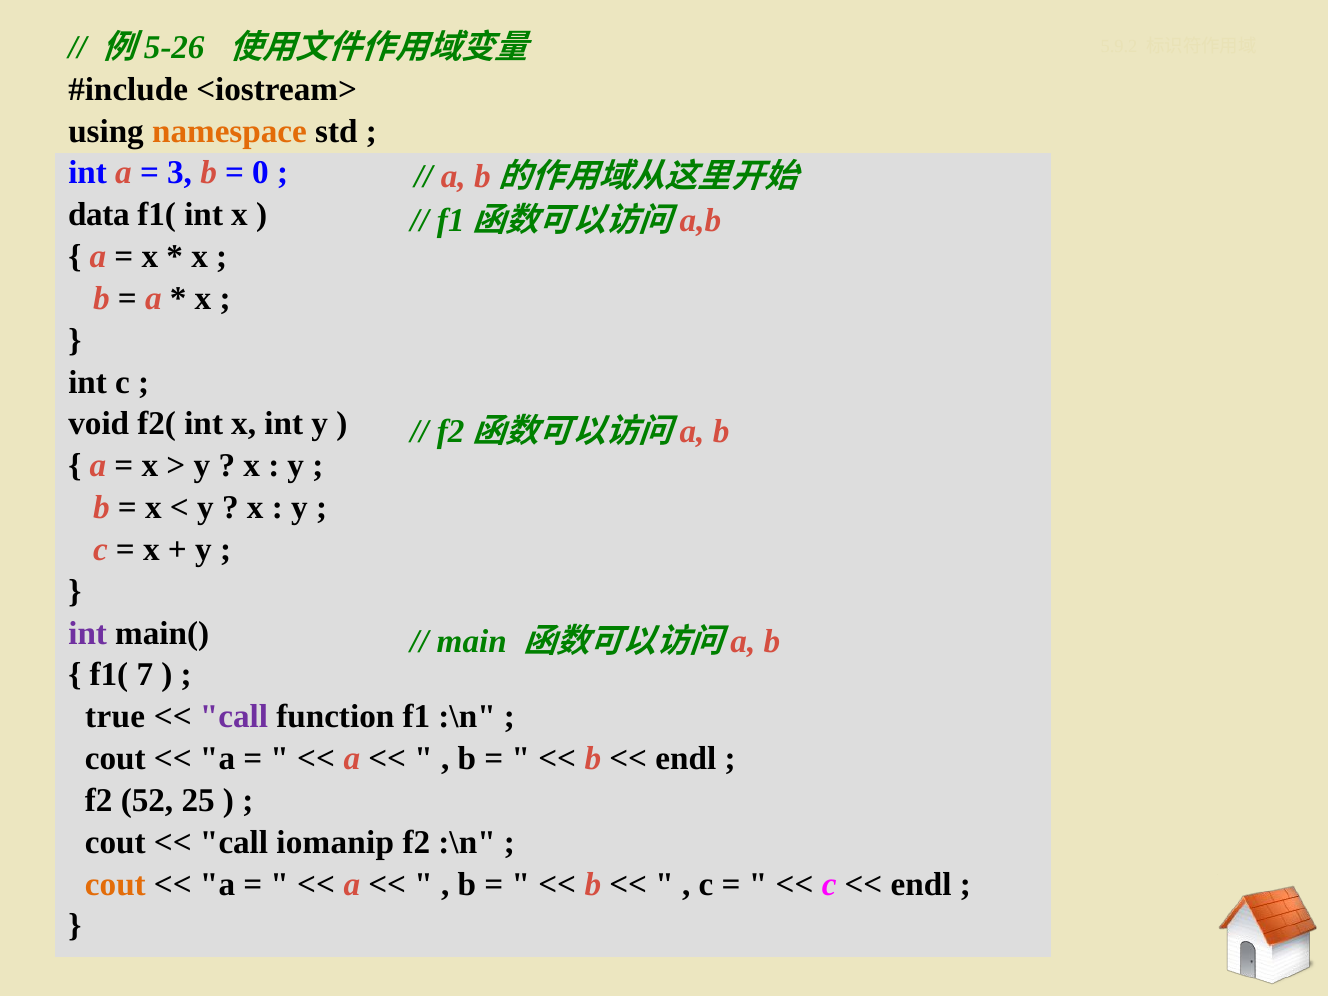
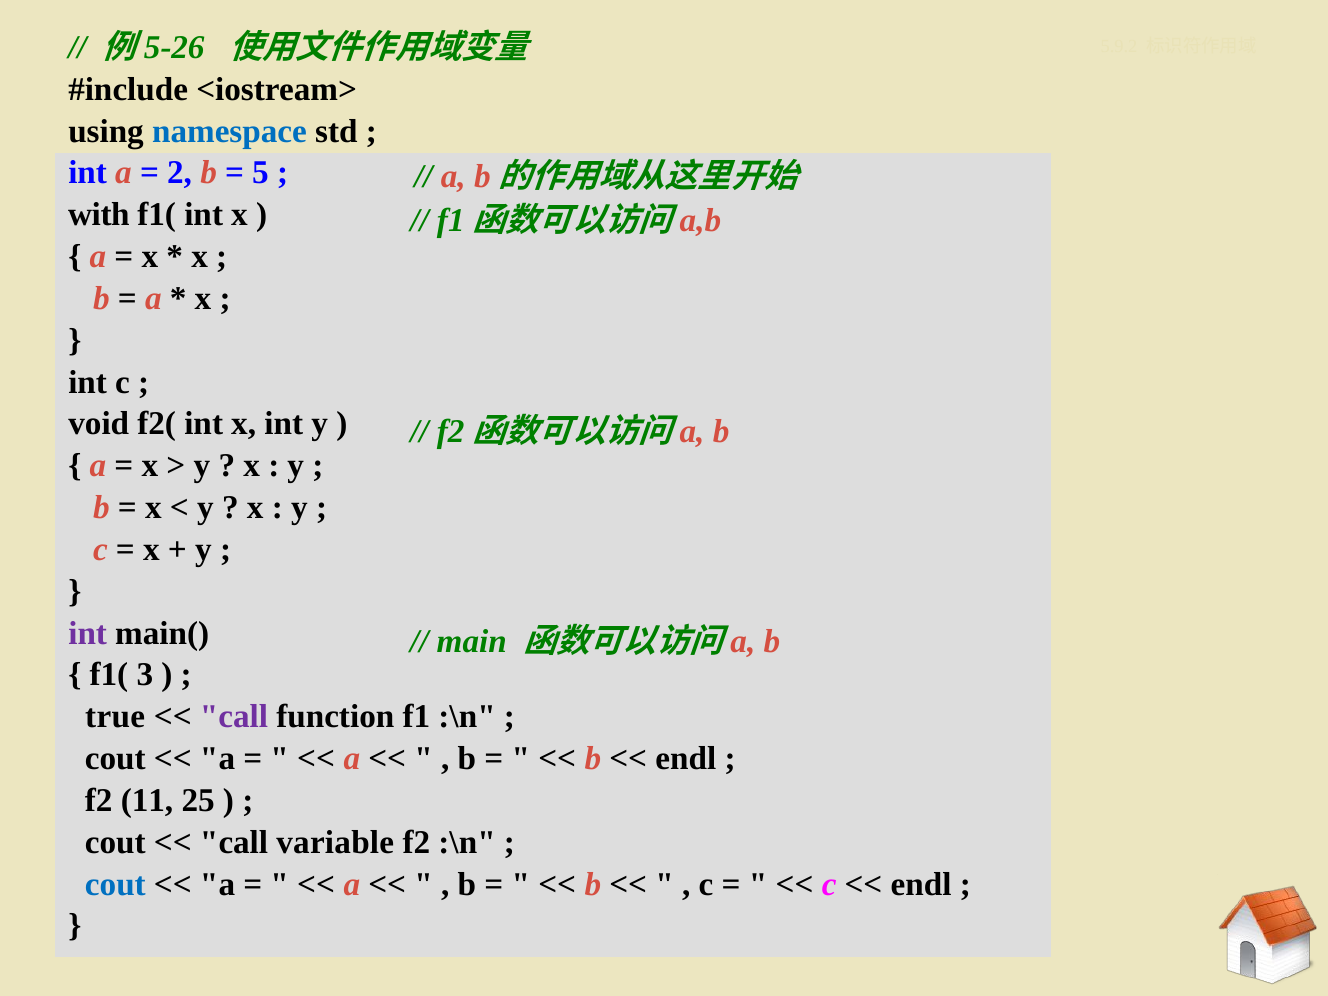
namespace colour: orange -> blue
3: 3 -> 2
0: 0 -> 5
data: data -> with
7: 7 -> 3
52: 52 -> 11
iomanip: iomanip -> variable
cout at (115, 884) colour: orange -> blue
